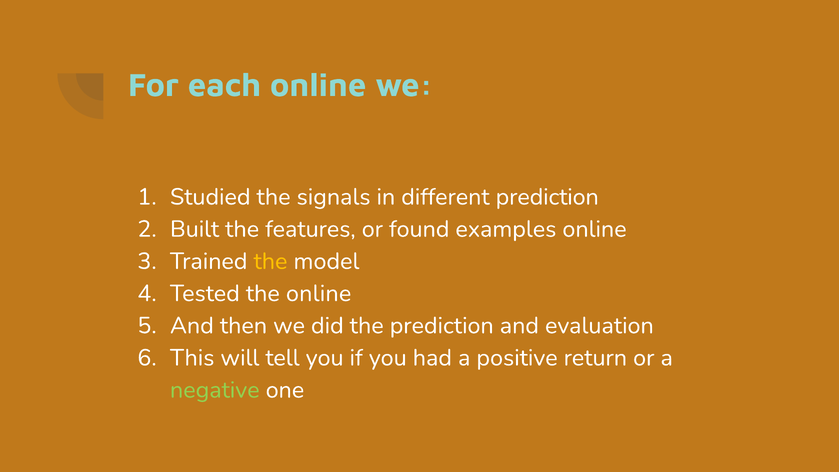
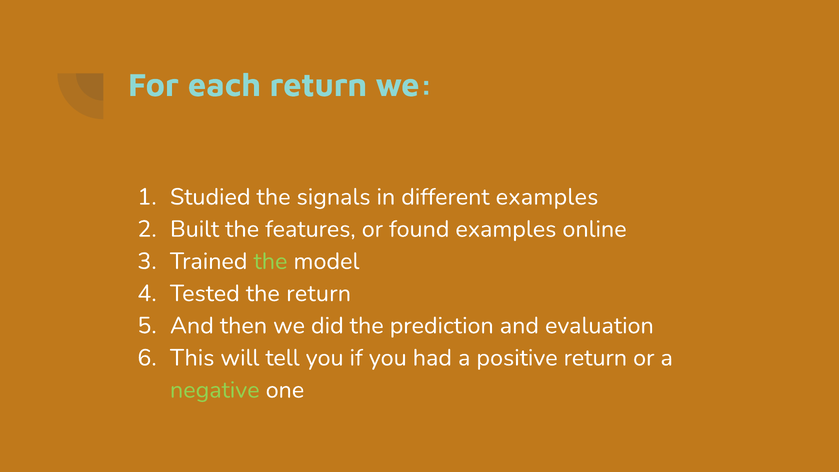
each online: online -> return
different prediction: prediction -> examples
the at (270, 261) colour: yellow -> light green
the online: online -> return
